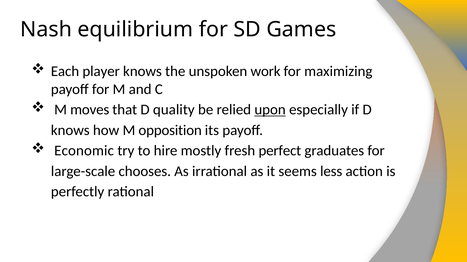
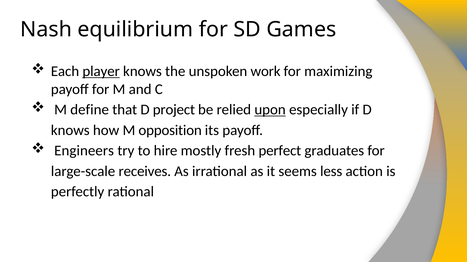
player underline: none -> present
moves: moves -> define
quality: quality -> project
Economic: Economic -> Engineers
chooses: chooses -> receives
